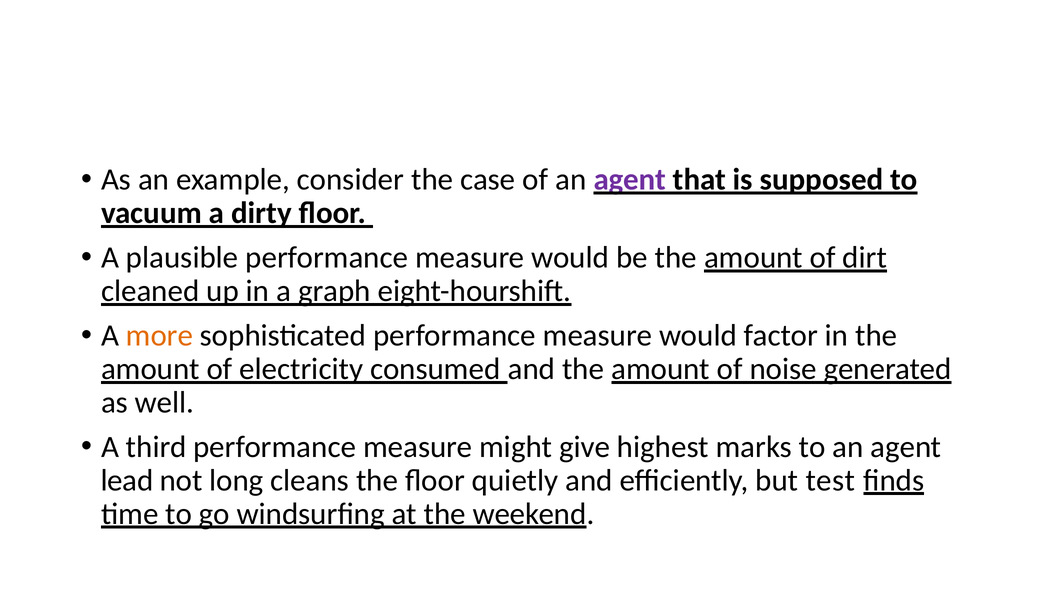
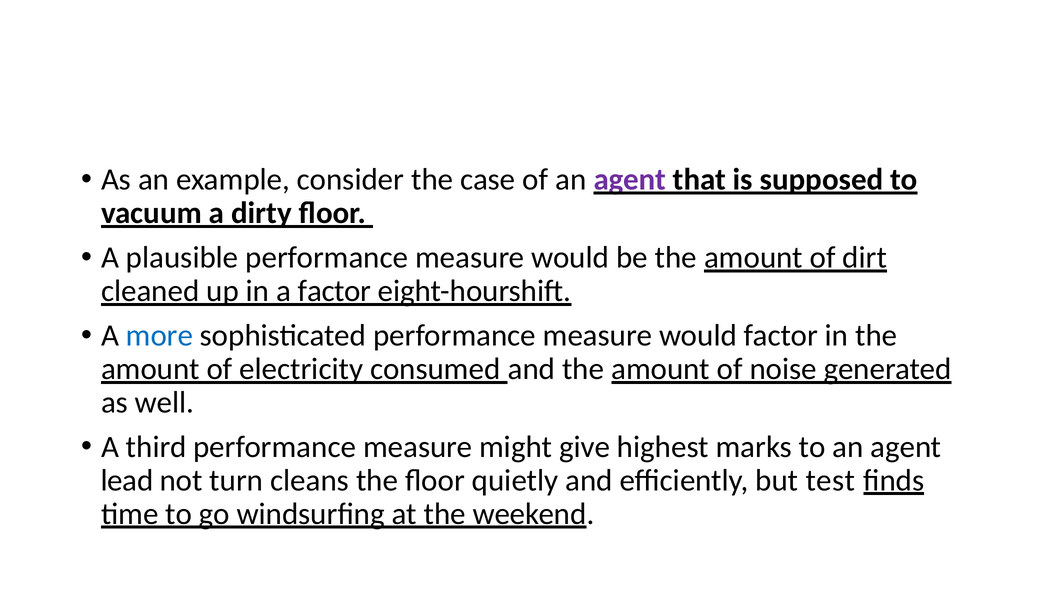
a graph: graph -> factor
more colour: orange -> blue
long: long -> turn
